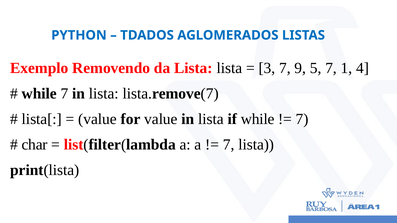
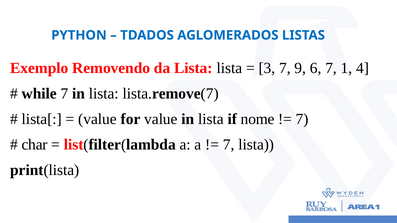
5: 5 -> 6
if while: while -> nome
